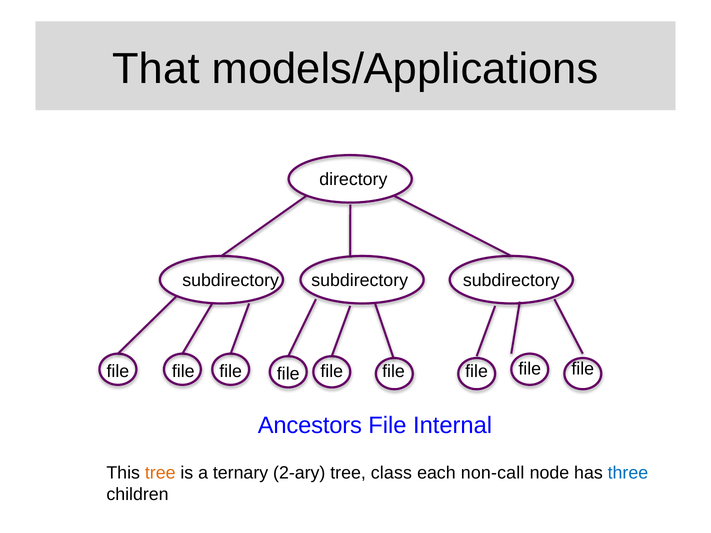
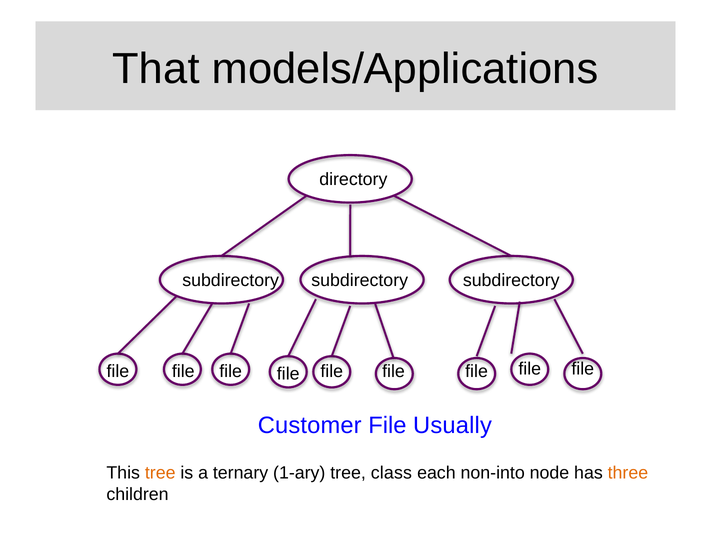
Ancestors: Ancestors -> Customer
Internal: Internal -> Usually
2-ary: 2-ary -> 1-ary
non-call: non-call -> non-into
three colour: blue -> orange
